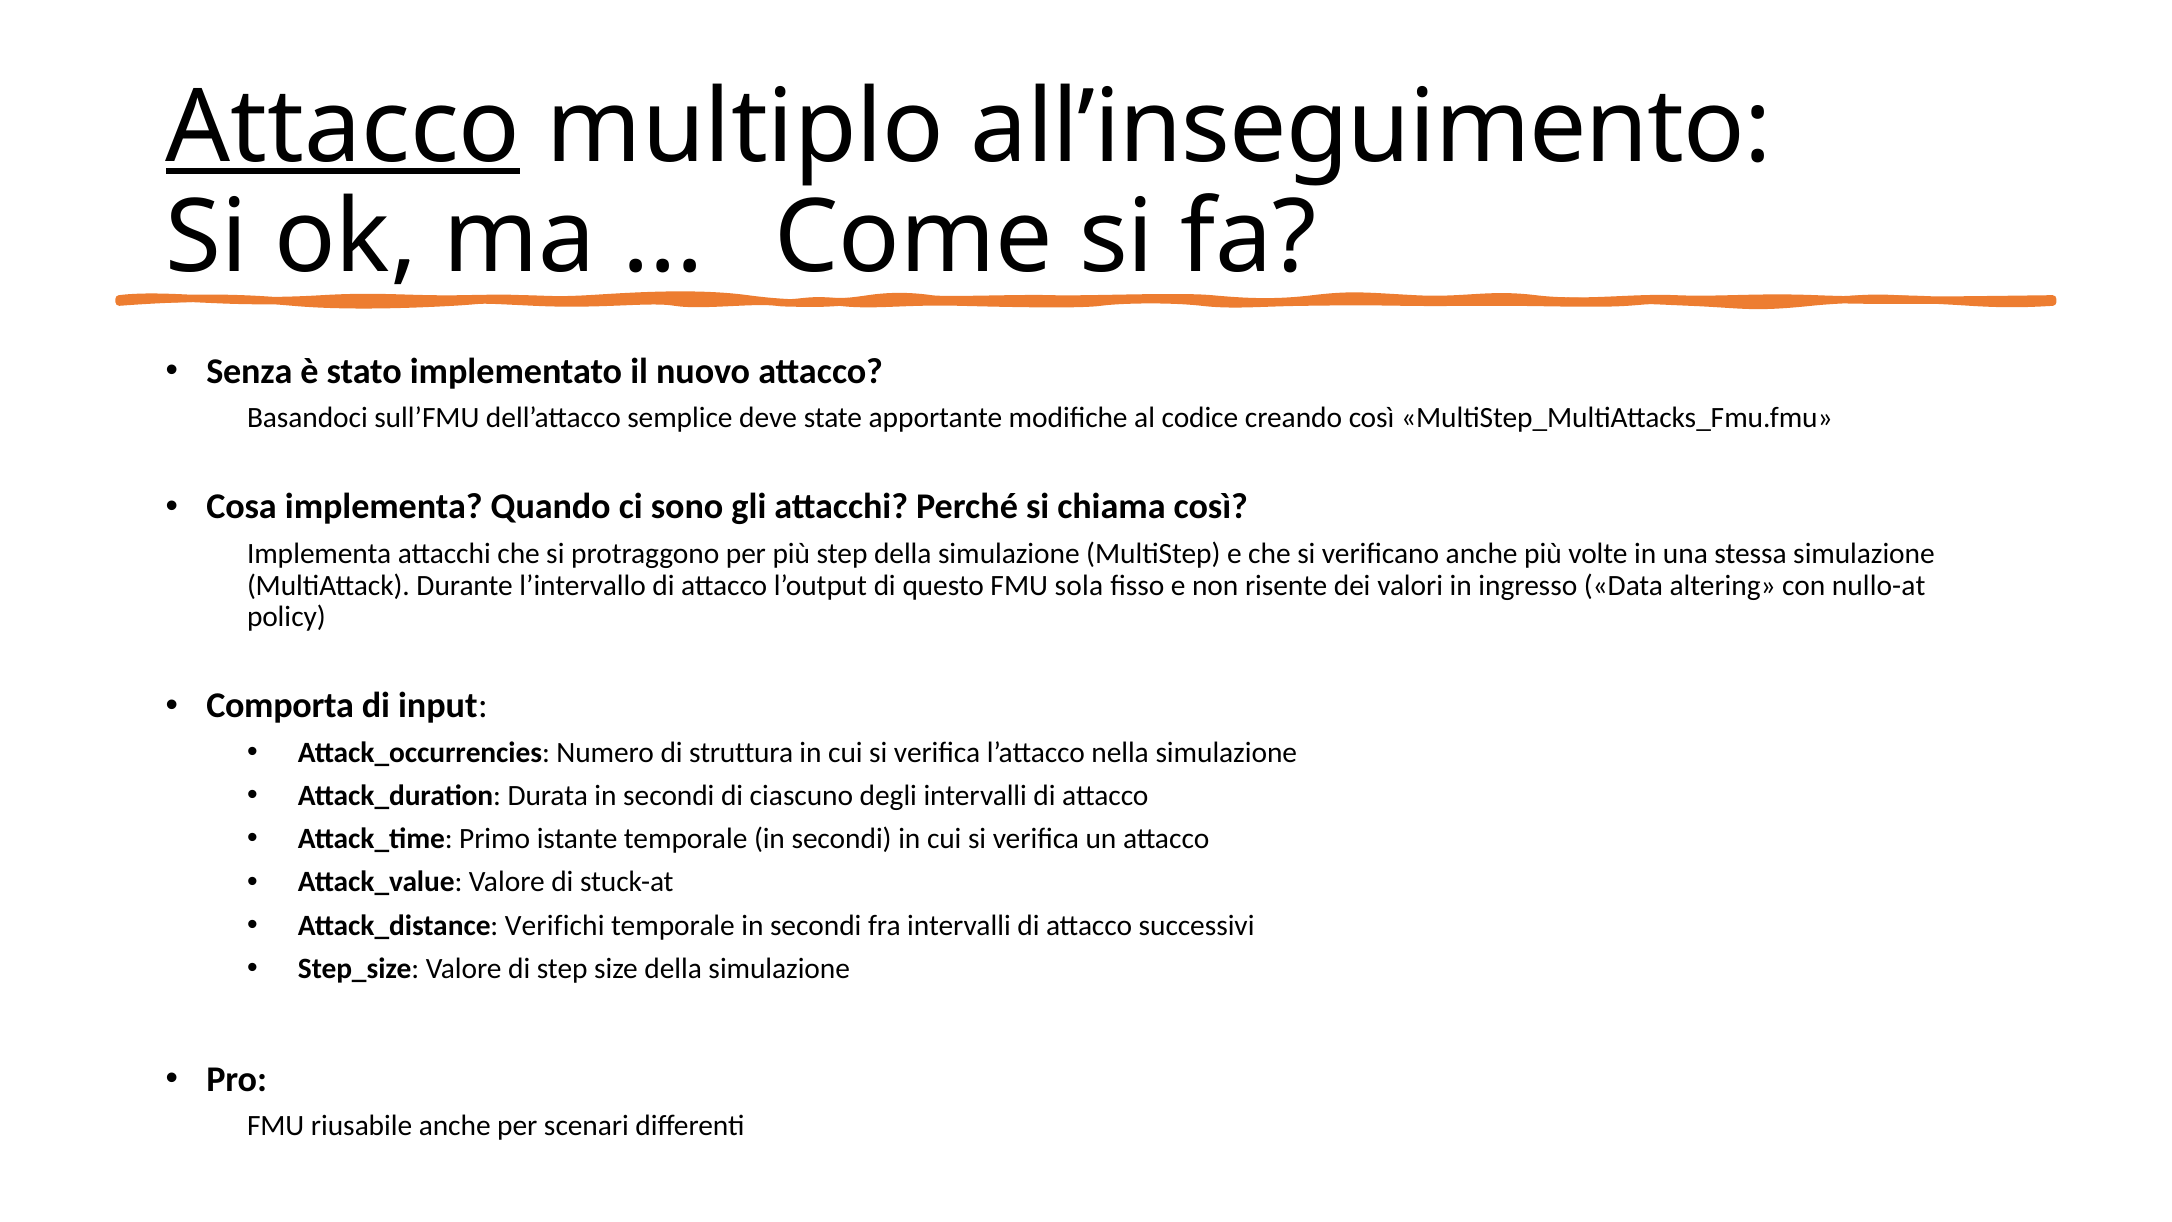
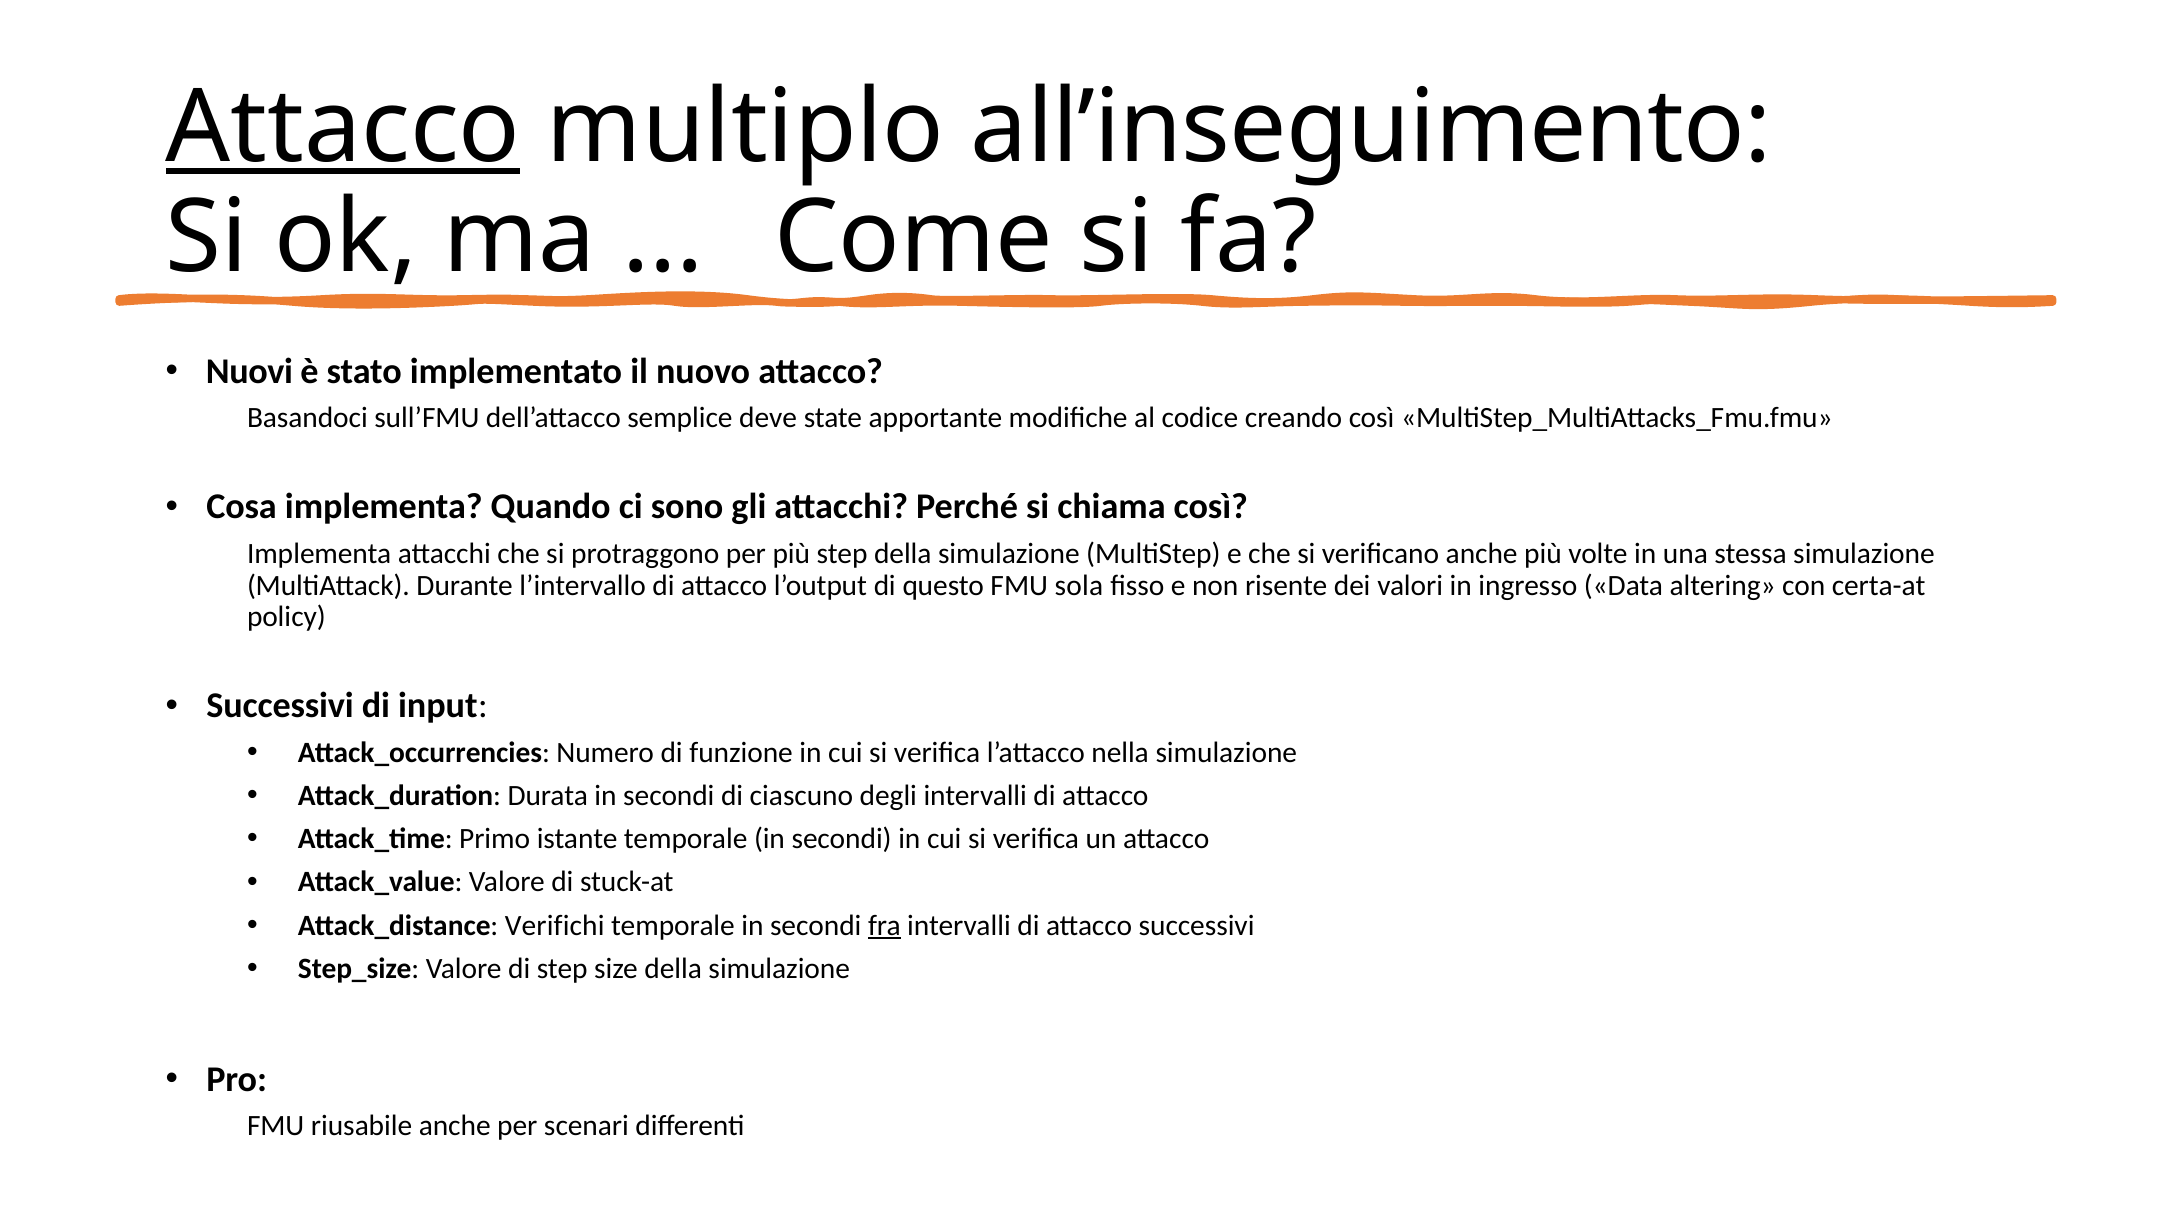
Senza: Senza -> Nuovi
nullo-at: nullo-at -> certa-at
Comporta at (280, 706): Comporta -> Successivi
struttura: struttura -> funzione
fra underline: none -> present
